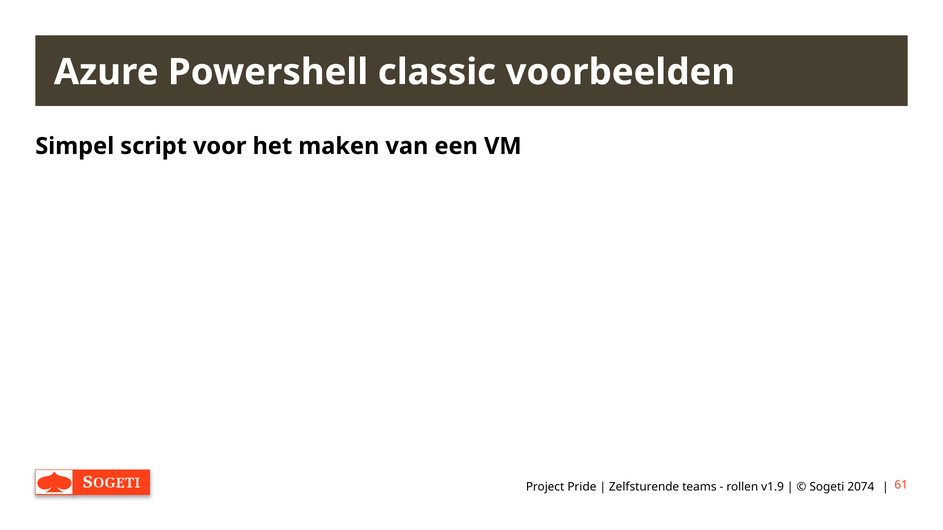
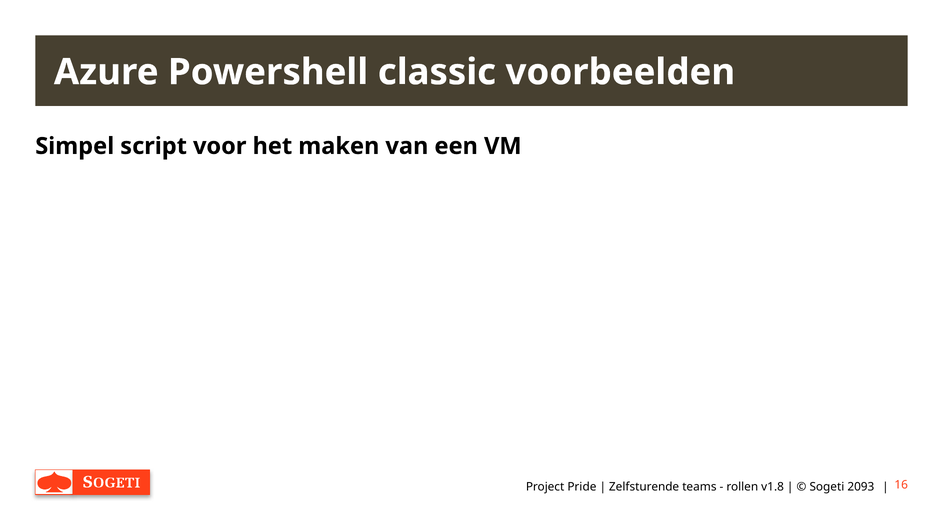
v1.9: v1.9 -> v1.8
2074: 2074 -> 2093
61: 61 -> 16
